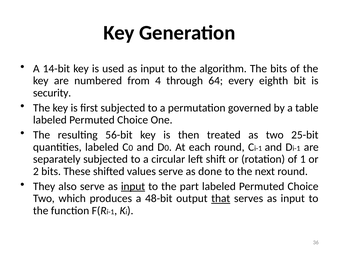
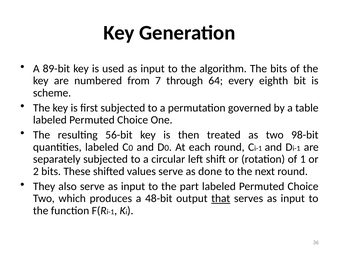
14-bit: 14-bit -> 89-bit
4: 4 -> 7
security: security -> scheme
25-bit: 25-bit -> 98-bit
input at (133, 187) underline: present -> none
